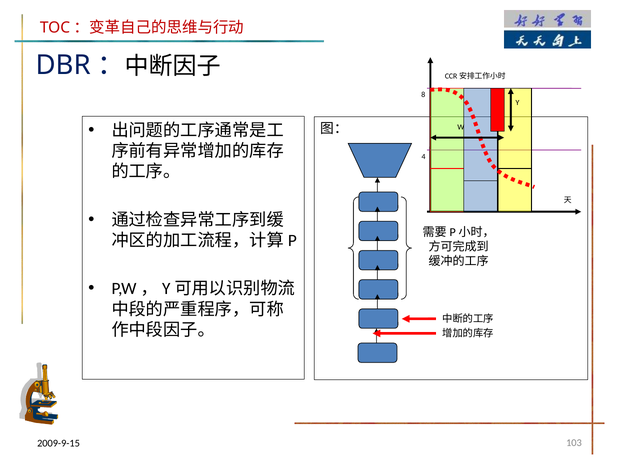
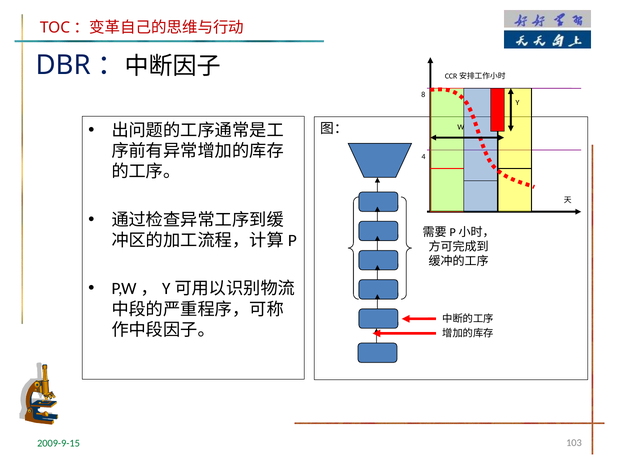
2009-9-15 colour: black -> green
